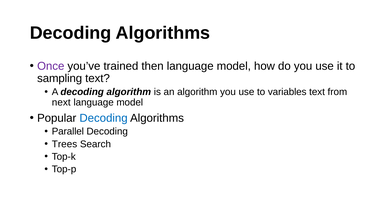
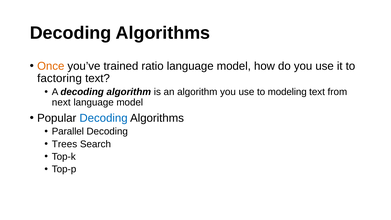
Once colour: purple -> orange
then: then -> ratio
sampling: sampling -> factoring
variables: variables -> modeling
